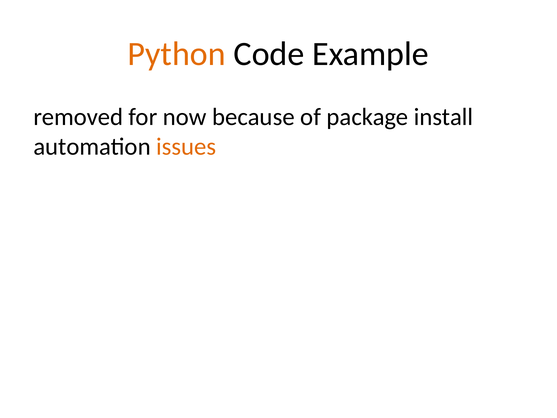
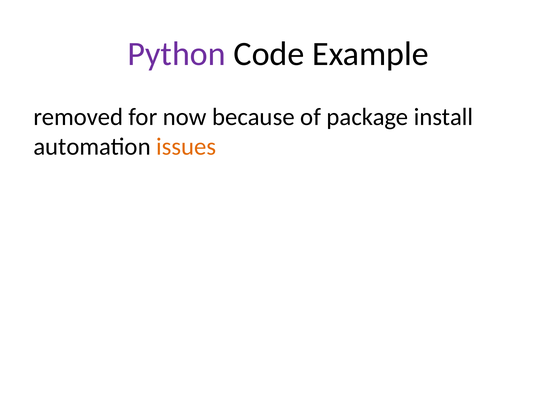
Python colour: orange -> purple
